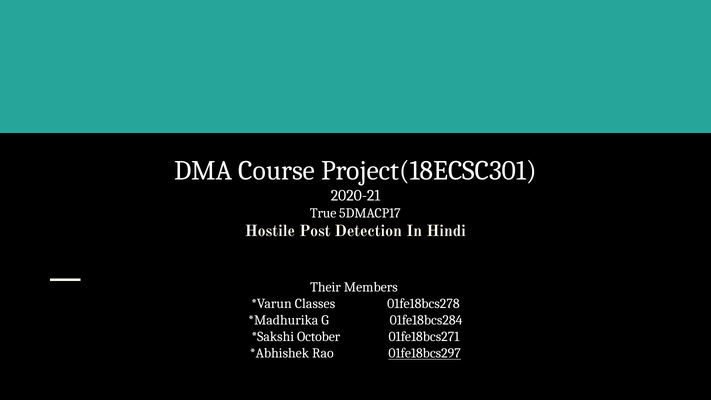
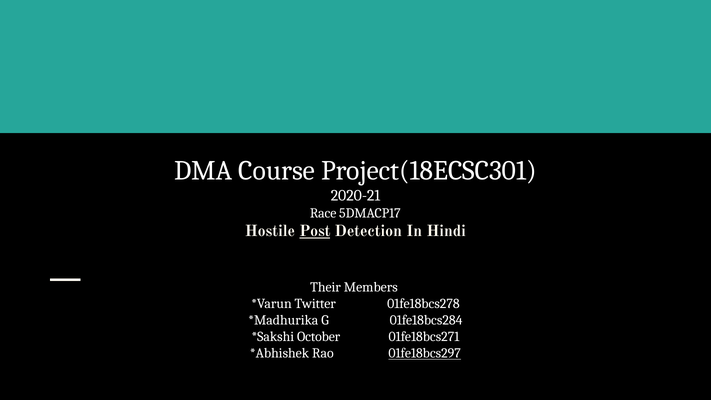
True: True -> Race
Post underline: none -> present
Classes: Classes -> Twitter
